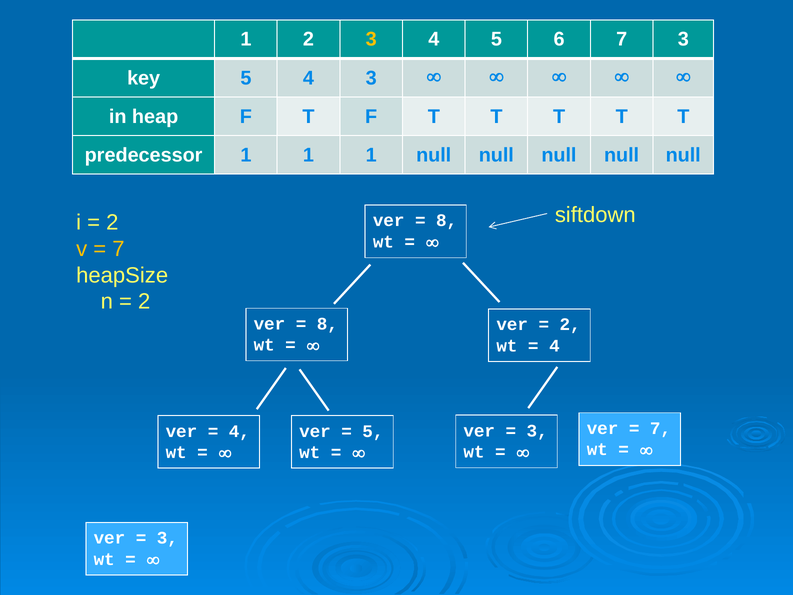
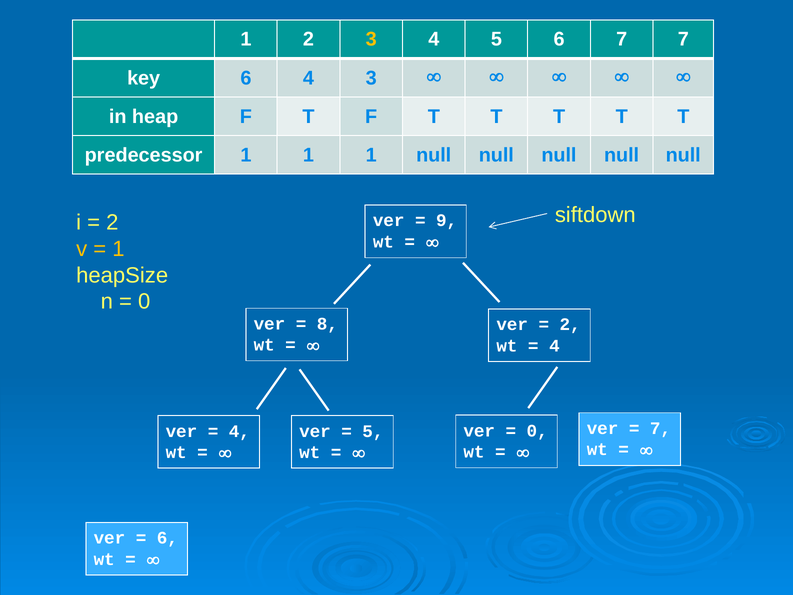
7 3: 3 -> 7
key 5: 5 -> 6
8 at (447, 221): 8 -> 9
7 at (118, 249): 7 -> 1
2 at (144, 302): 2 -> 0
3 at (537, 431): 3 -> 0
3 at (167, 538): 3 -> 6
